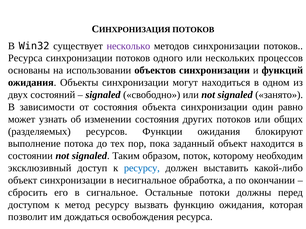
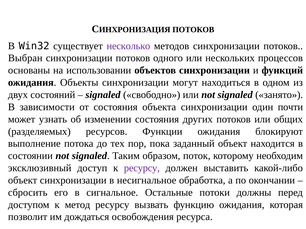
Ресурса at (25, 58): Ресурса -> Выбран
равно: равно -> почти
ресурсу at (142, 168) colour: blue -> purple
